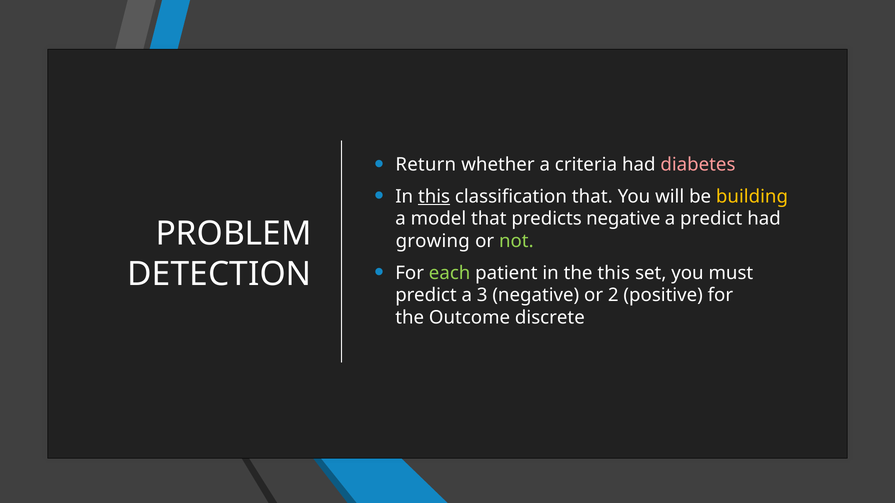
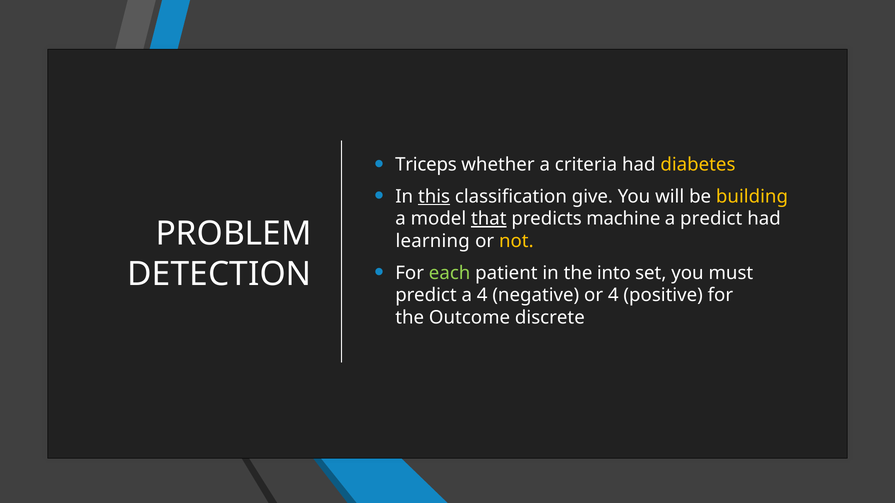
Return: Return -> Triceps
diabetes colour: pink -> yellow
classification that: that -> give
that at (489, 219) underline: none -> present
predicts negative: negative -> machine
growing: growing -> learning
not colour: light green -> yellow
the this: this -> into
a 3: 3 -> 4
or 2: 2 -> 4
